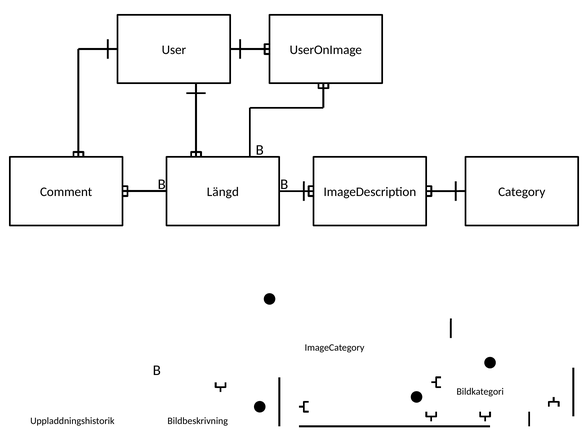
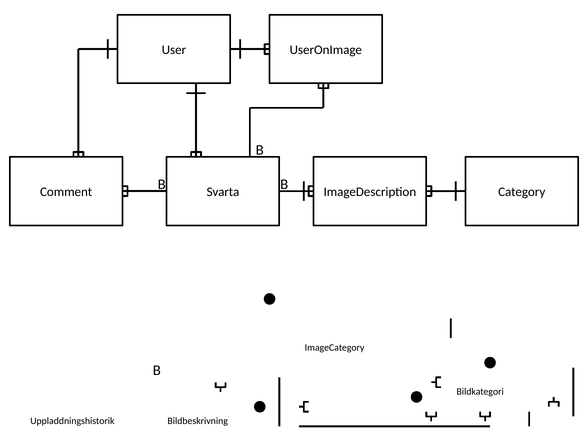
Längd: Längd -> Svarta
